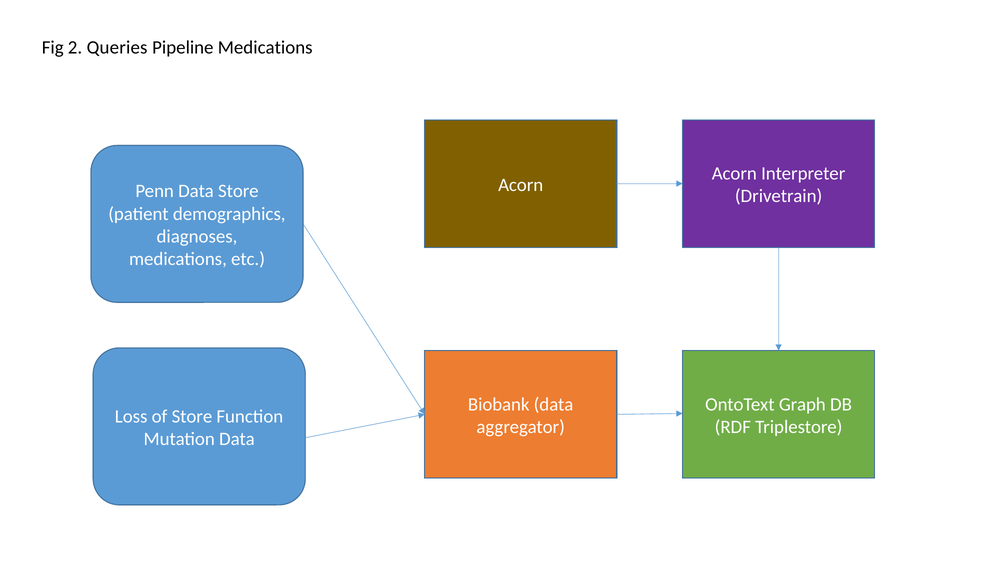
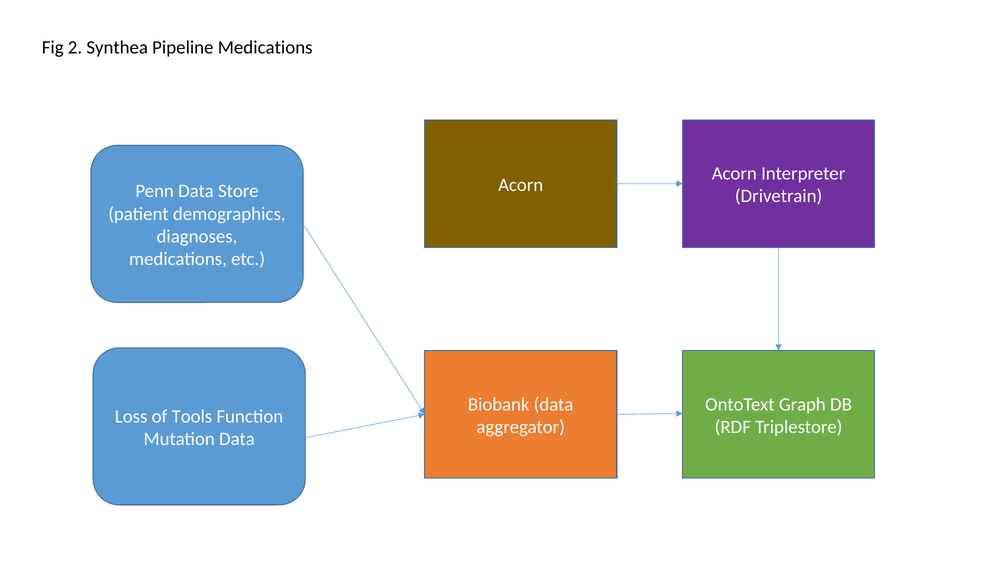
Queries: Queries -> Synthea
of Store: Store -> Tools
